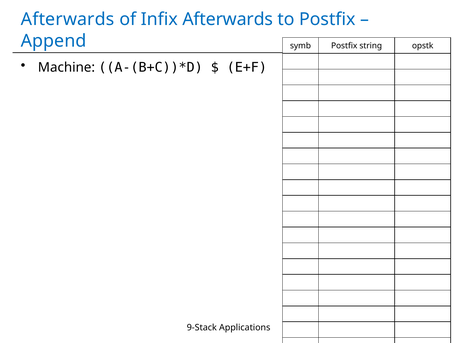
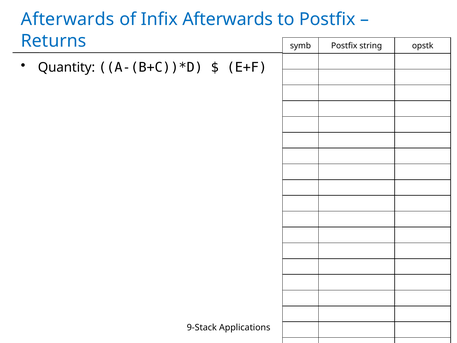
Append: Append -> Returns
Machine: Machine -> Quantity
